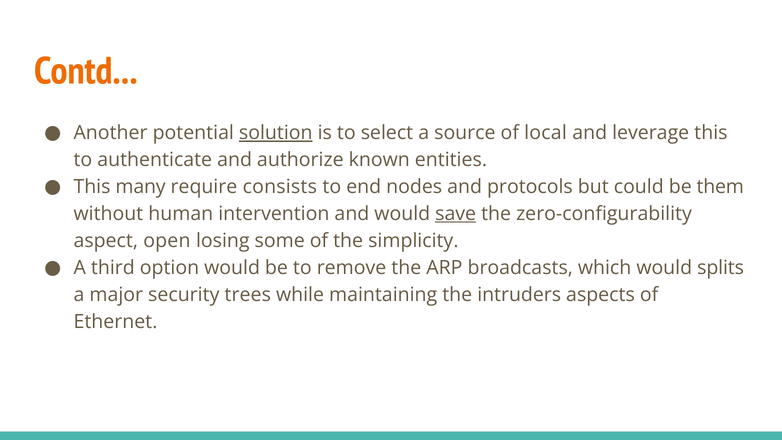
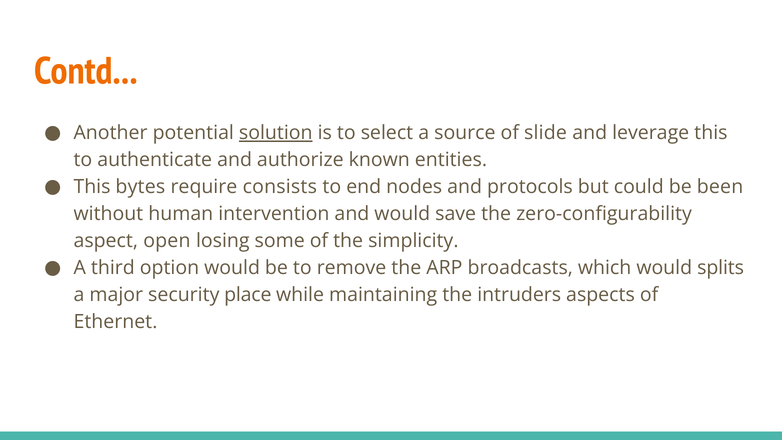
local: local -> slide
many: many -> bytes
them: them -> been
save underline: present -> none
trees: trees -> place
